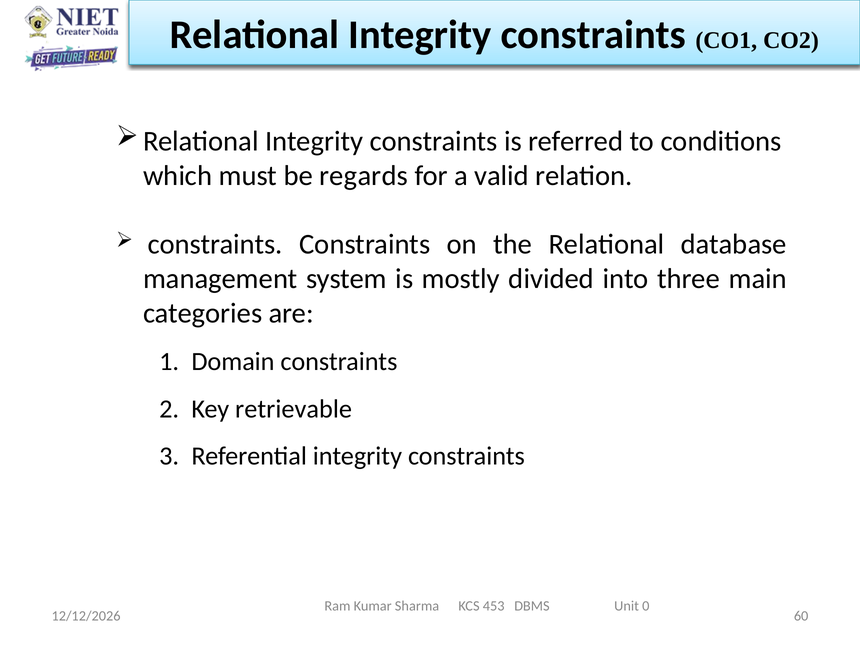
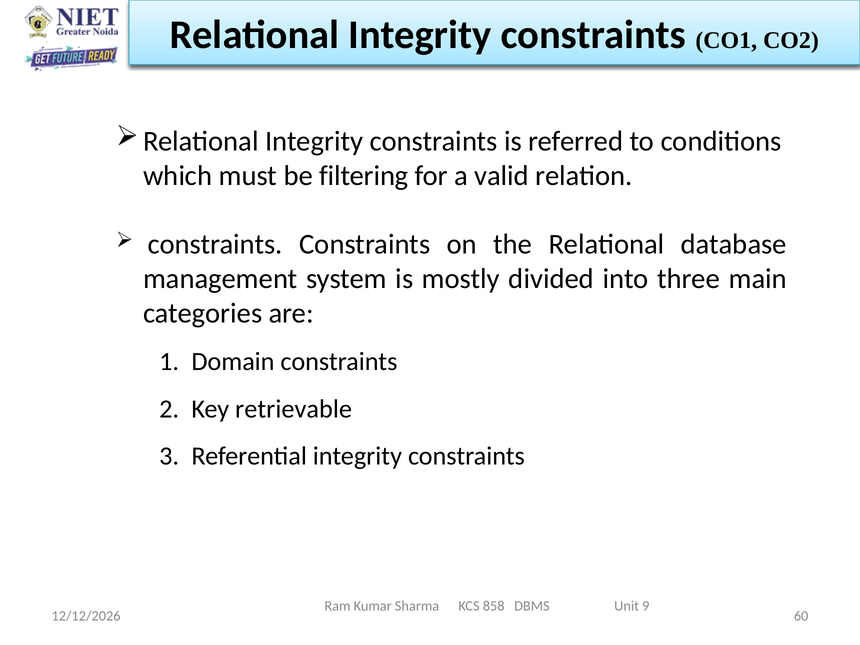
regards: regards -> filtering
453: 453 -> 858
0: 0 -> 9
